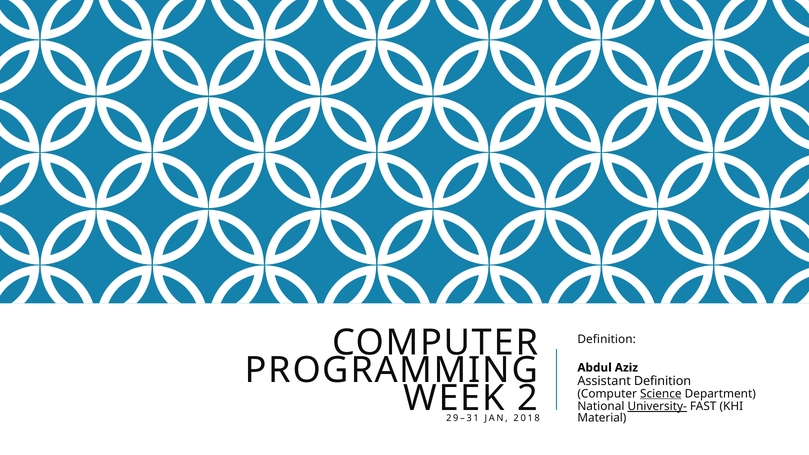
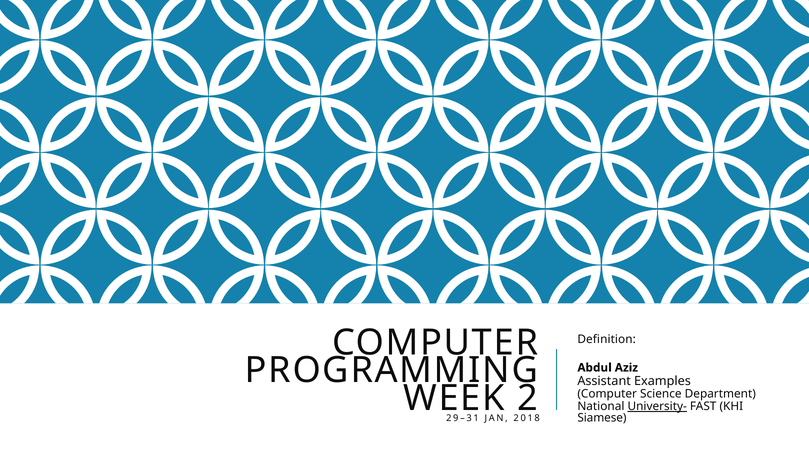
Assistant Definition: Definition -> Examples
Science underline: present -> none
Material: Material -> Siamese
